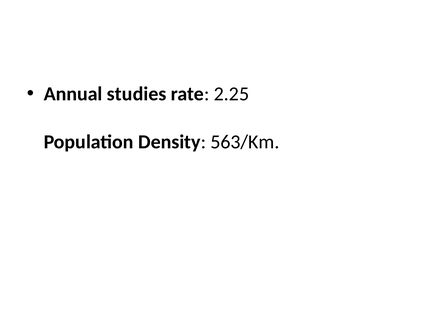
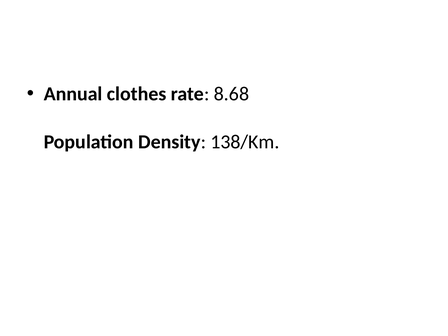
studies: studies -> clothes
2.25: 2.25 -> 8.68
563/Km: 563/Km -> 138/Km
